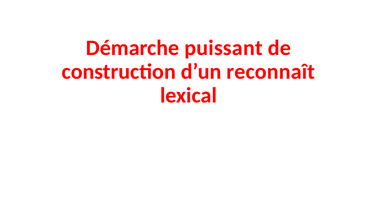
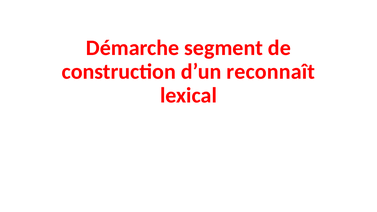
puissant: puissant -> segment
